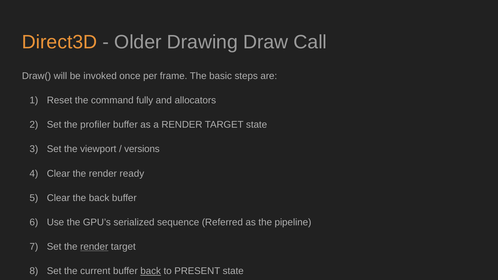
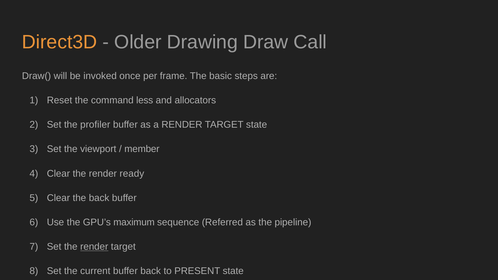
fully: fully -> less
versions: versions -> member
serialized: serialized -> maximum
back at (151, 271) underline: present -> none
